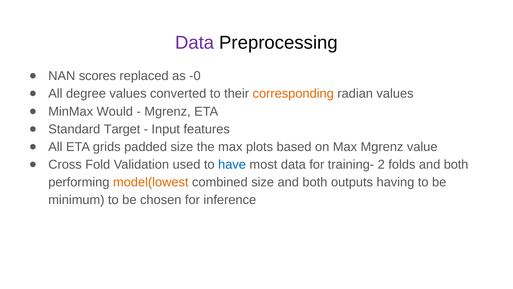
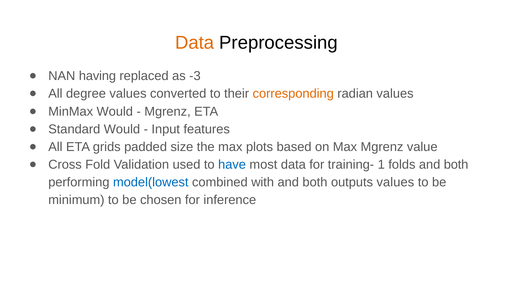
Data at (195, 43) colour: purple -> orange
scores: scores -> having
-0: -0 -> -3
Standard Target: Target -> Would
2: 2 -> 1
model(lowest colour: orange -> blue
combined size: size -> with
outputs having: having -> values
